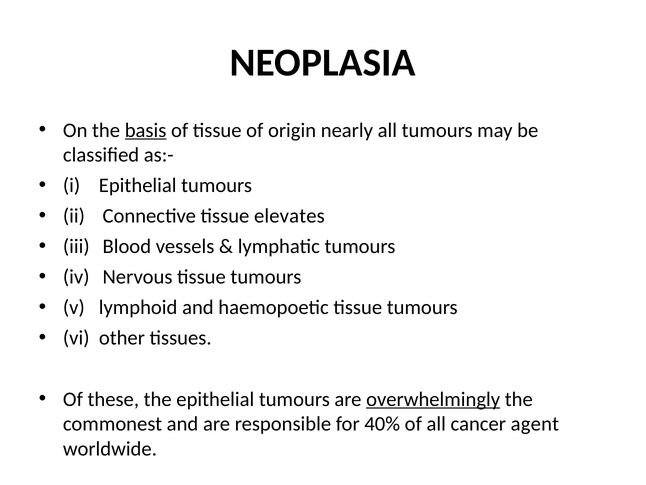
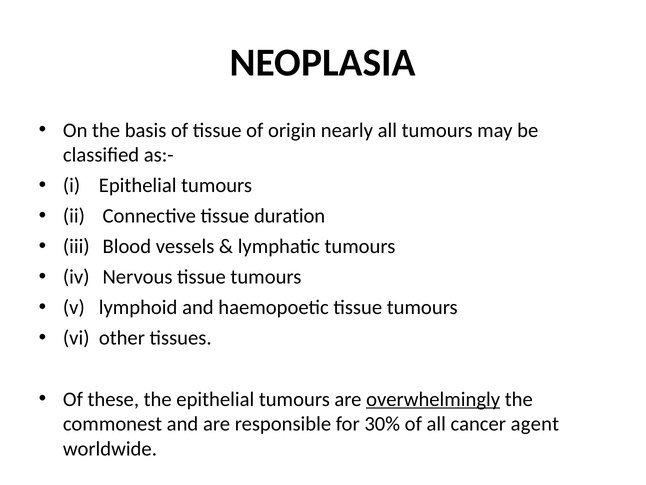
basis underline: present -> none
elevates: elevates -> duration
40%: 40% -> 30%
